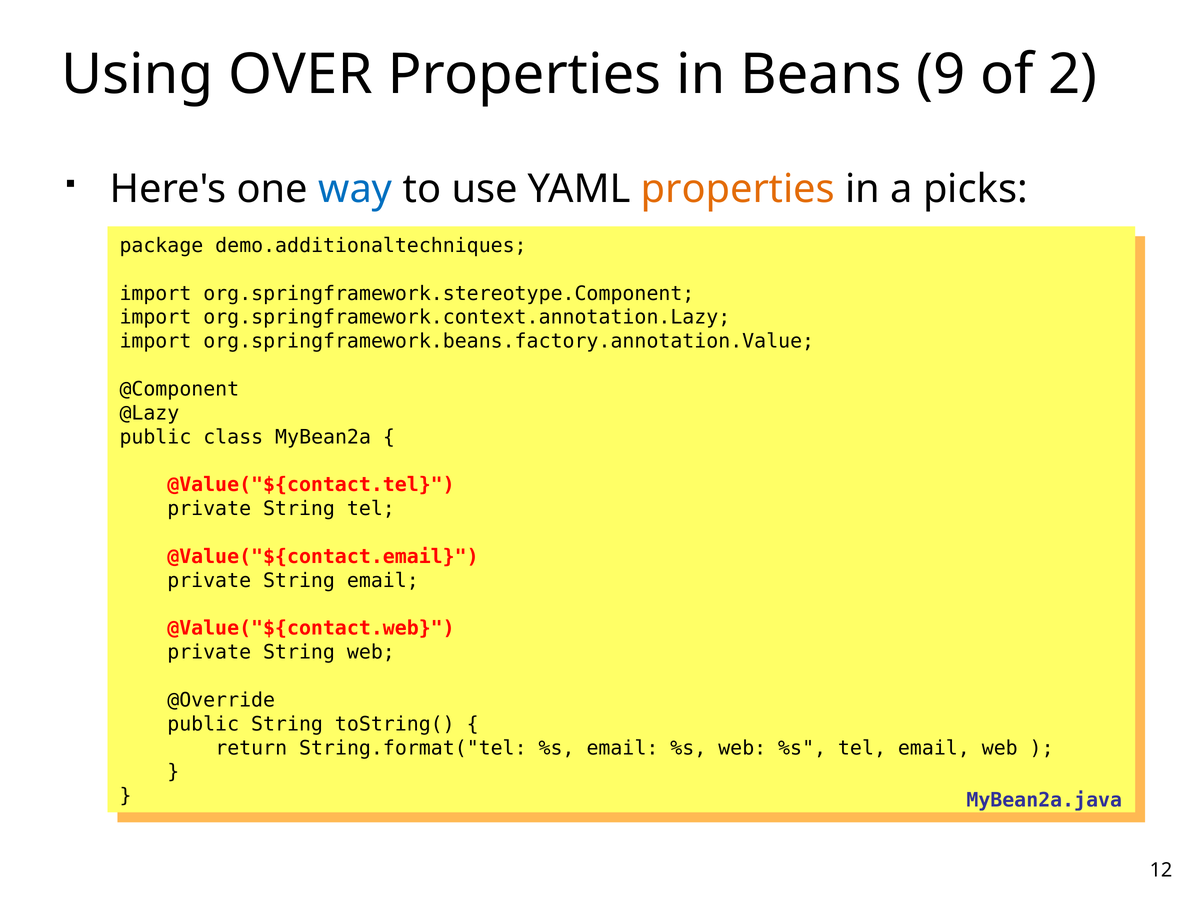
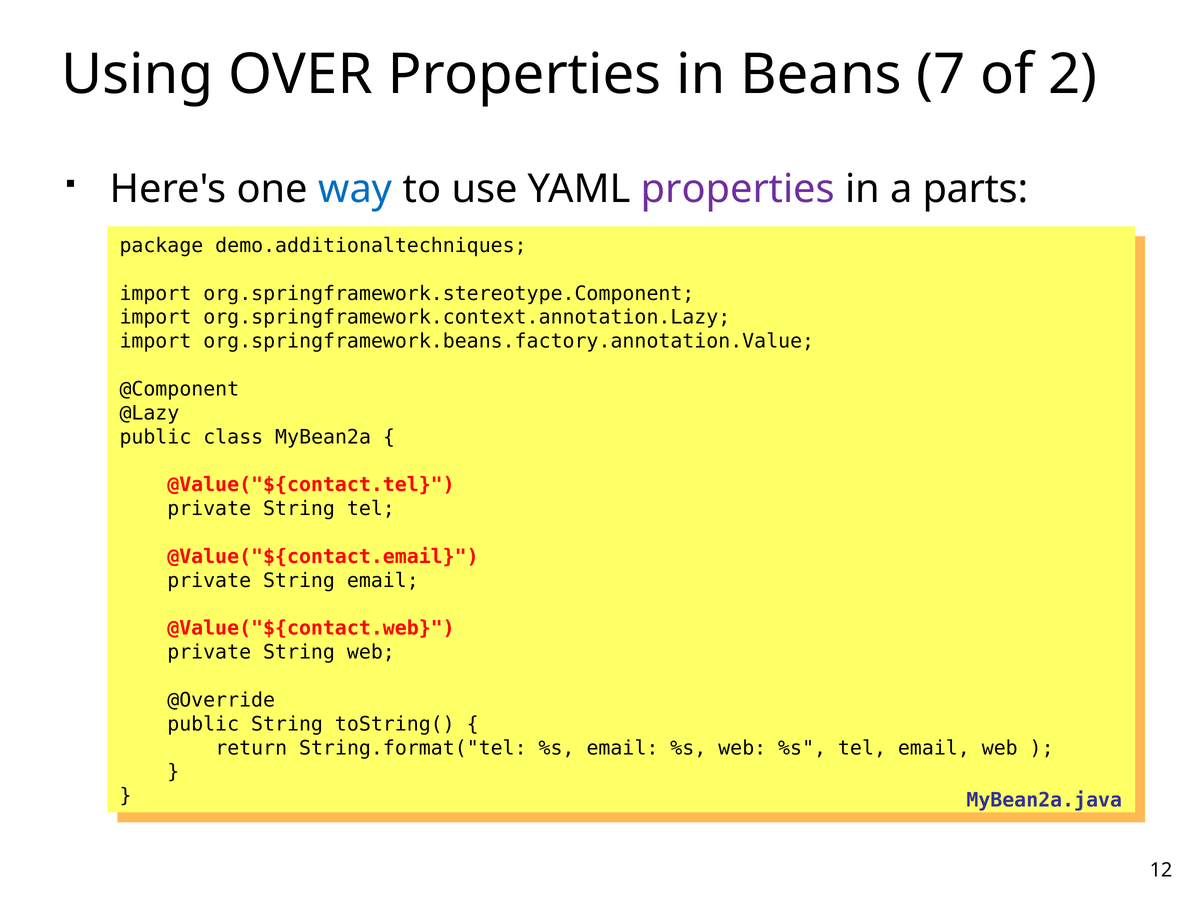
9: 9 -> 7
properties at (738, 189) colour: orange -> purple
picks: picks -> parts
